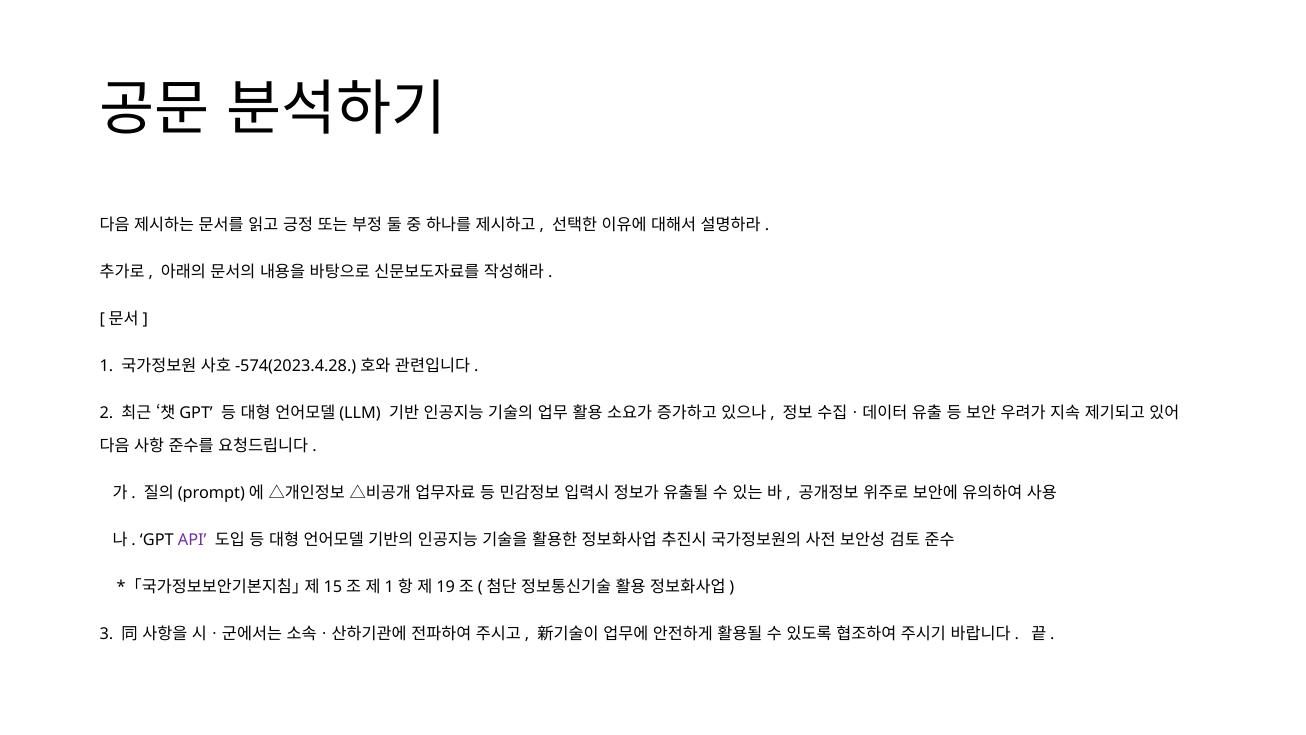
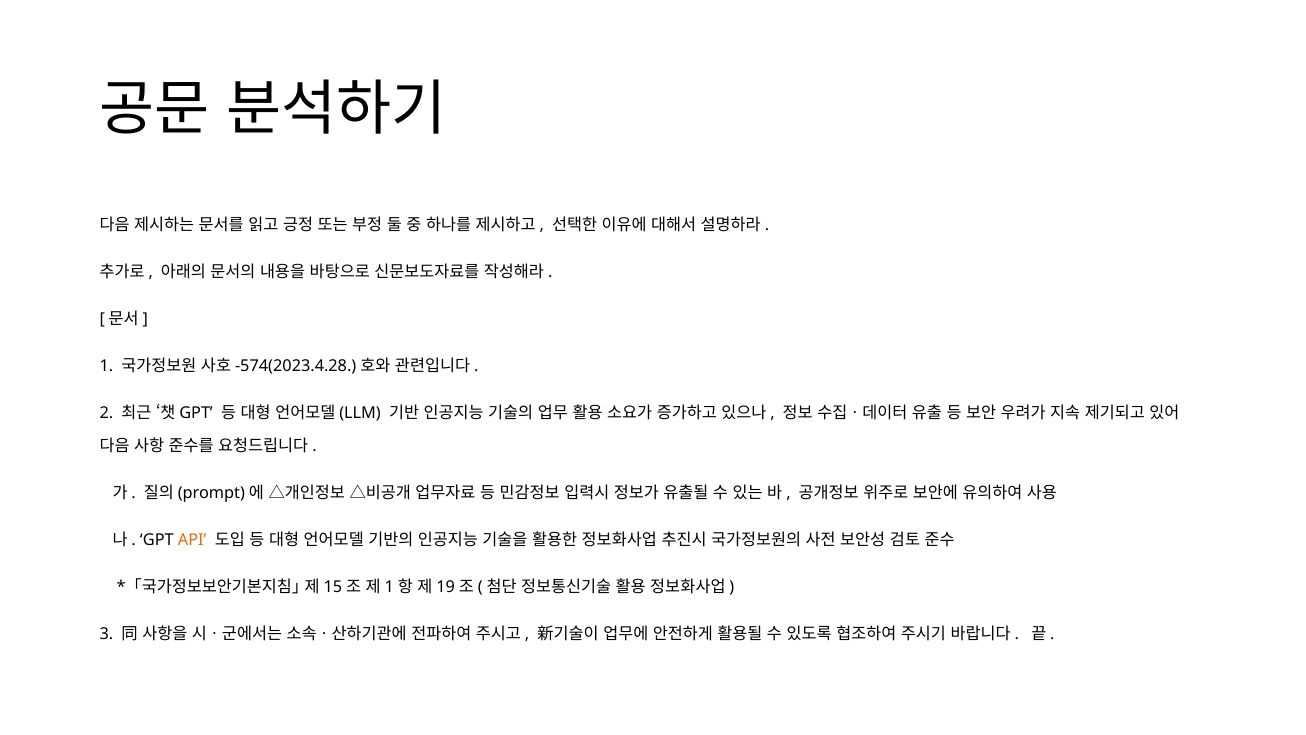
API colour: purple -> orange
